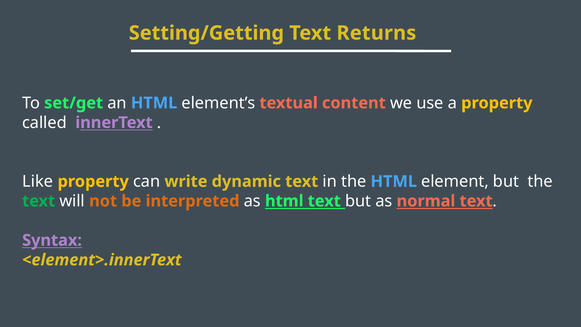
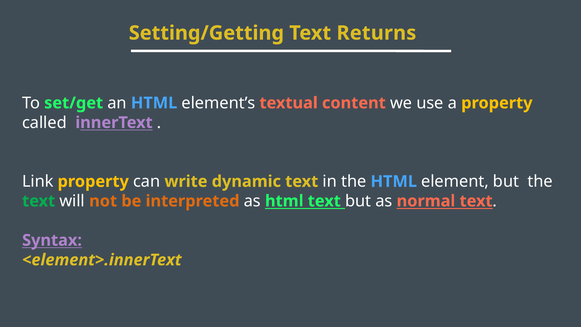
Like: Like -> Link
